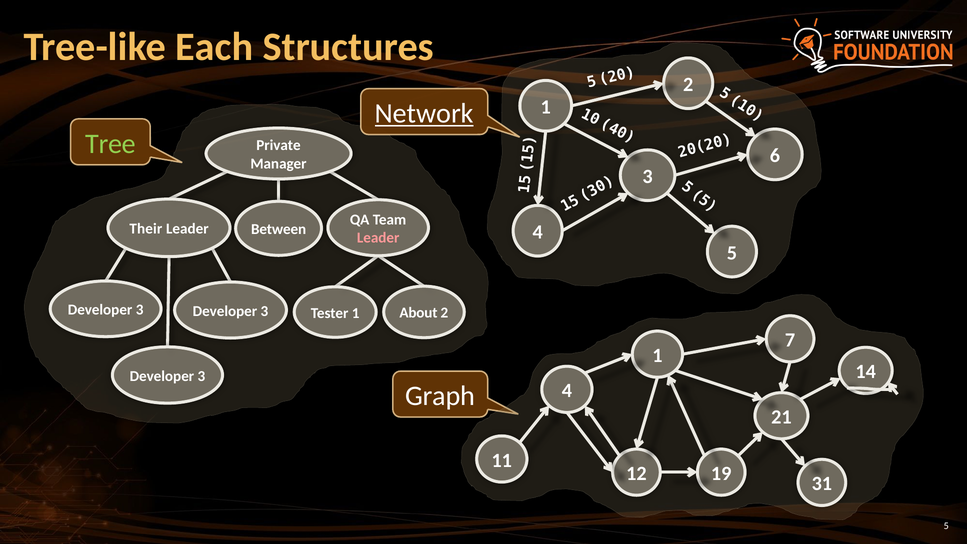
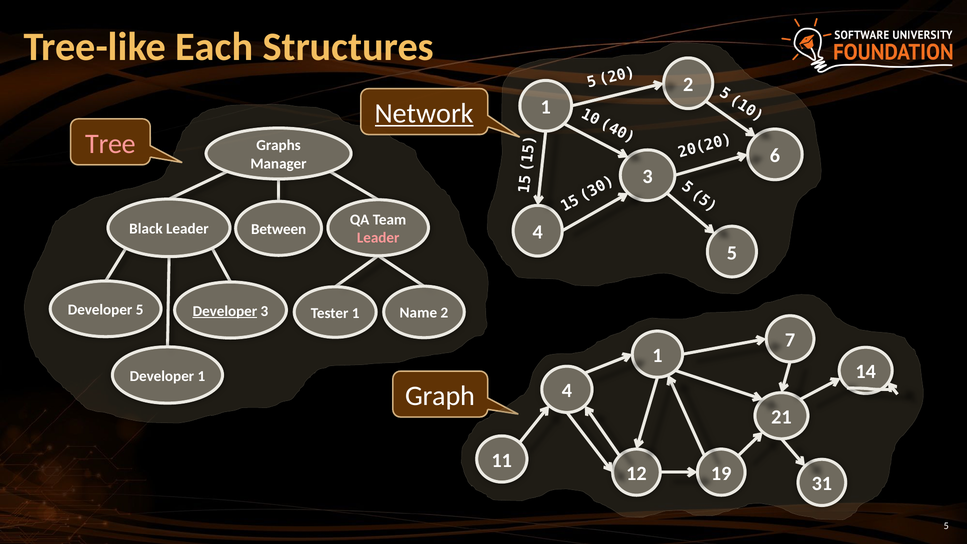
Tree colour: light green -> pink
Private: Private -> Graphs
Their: Their -> Black
3 at (140, 310): 3 -> 5
Developer at (225, 311) underline: none -> present
About: About -> Name
3 at (201, 376): 3 -> 1
